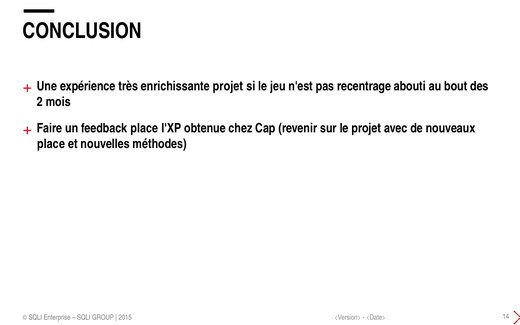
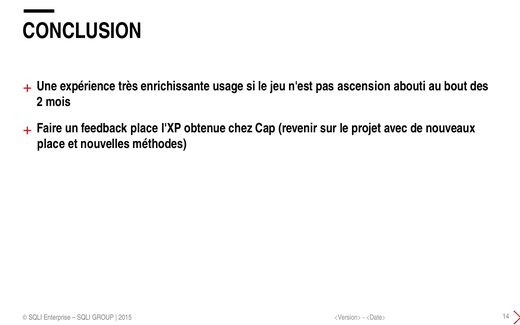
enrichissante projet: projet -> usage
recentrage: recentrage -> ascension
